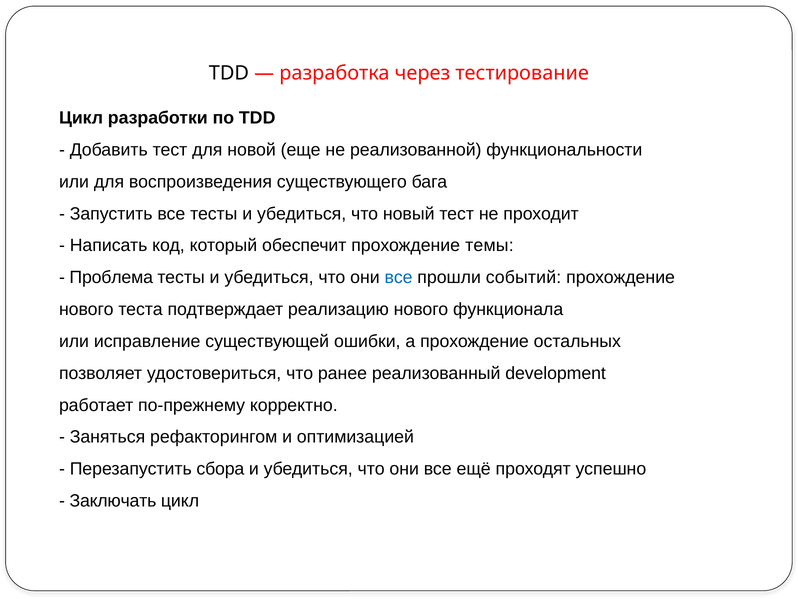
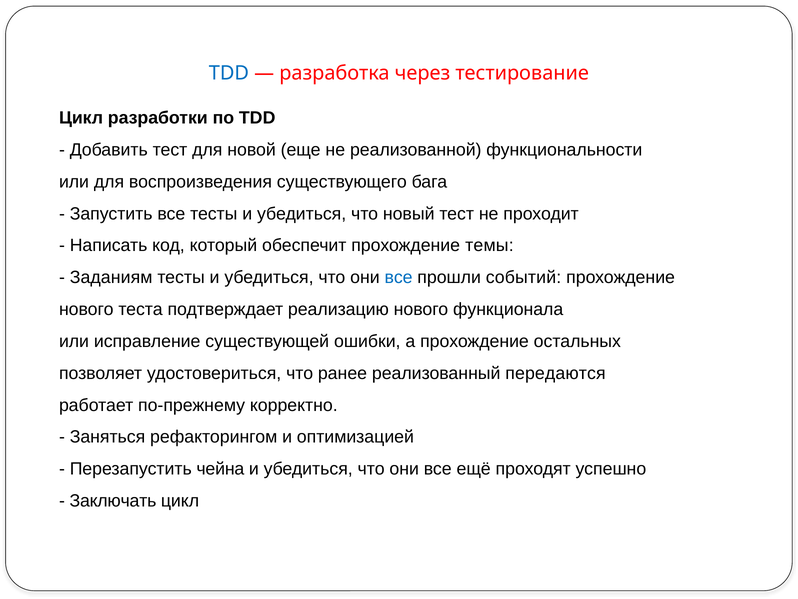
TDD at (229, 73) colour: black -> blue
Проблема: Проблема -> Заданиям
development: development -> передаются
сбора: сбора -> чейна
